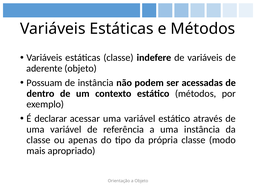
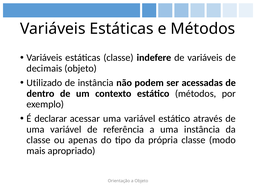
aderente: aderente -> decimais
Possuam: Possuam -> Utilizado
